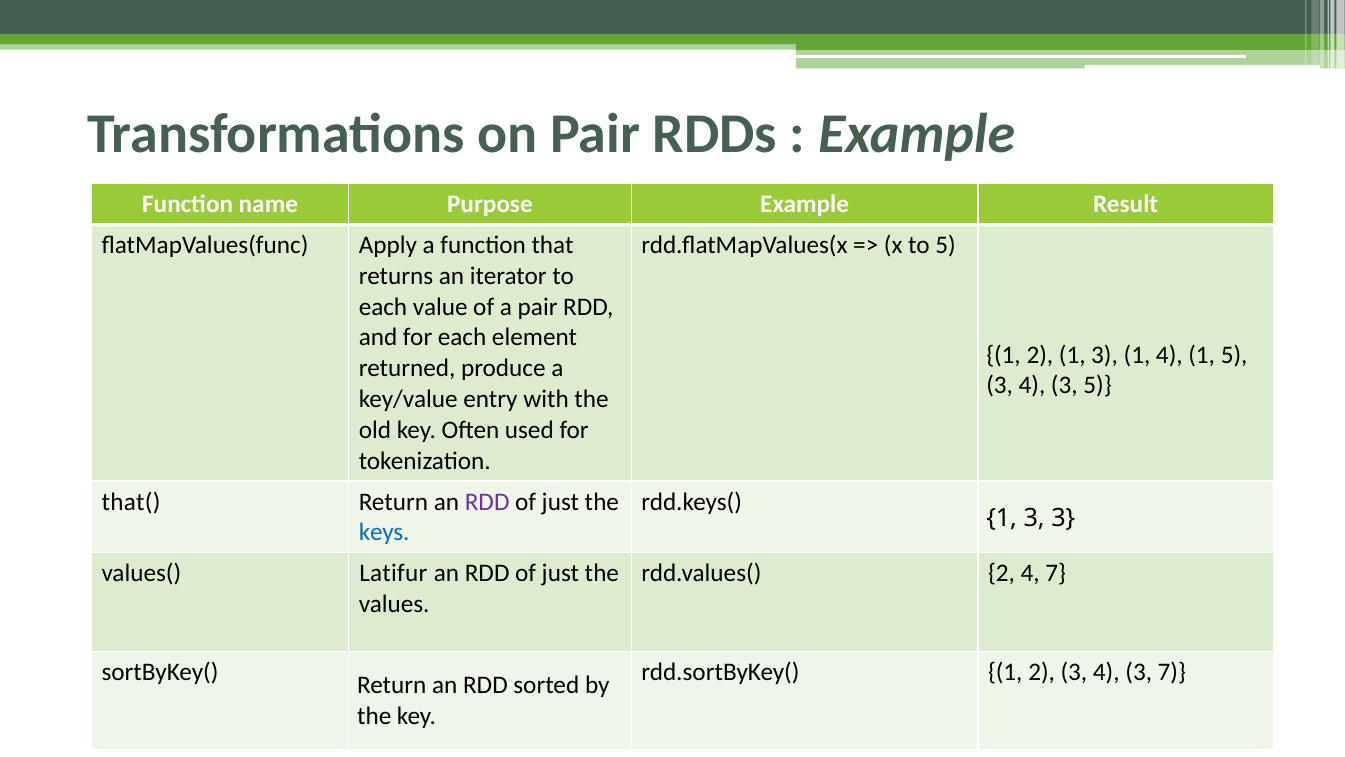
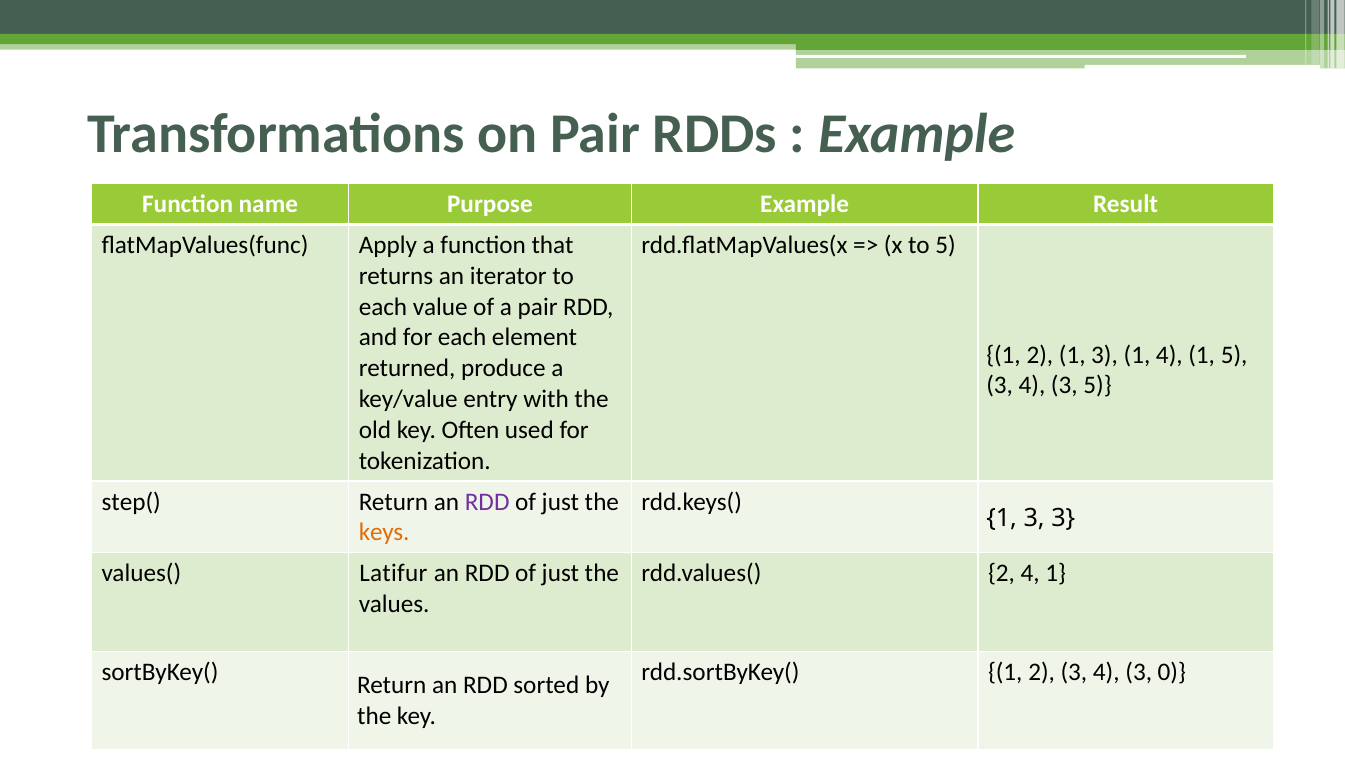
that(: that( -> step(
keys colour: blue -> orange
2 4 7: 7 -> 1
3 7: 7 -> 0
